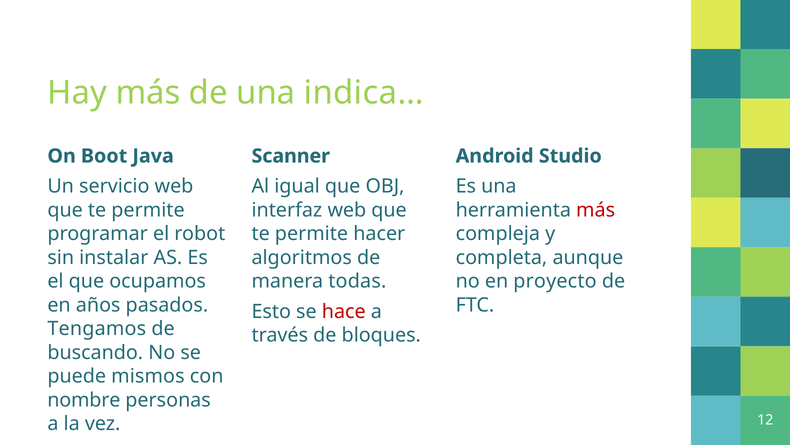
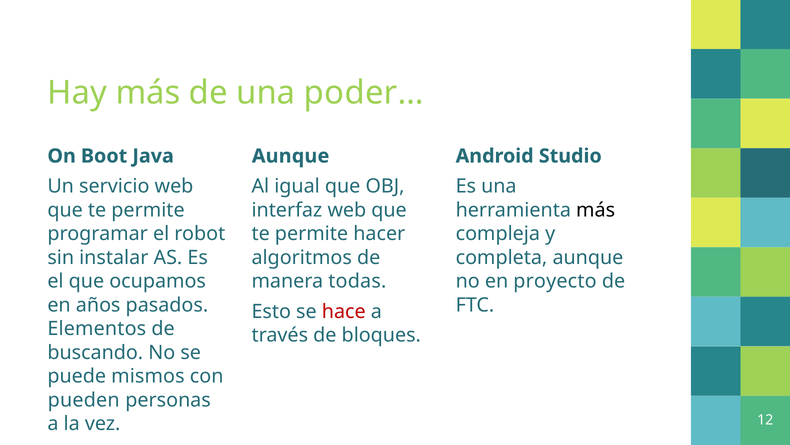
indica…: indica… -> poder…
Scanner at (291, 156): Scanner -> Aunque
más at (596, 210) colour: red -> black
Tengamos: Tengamos -> Elementos
nombre: nombre -> pueden
